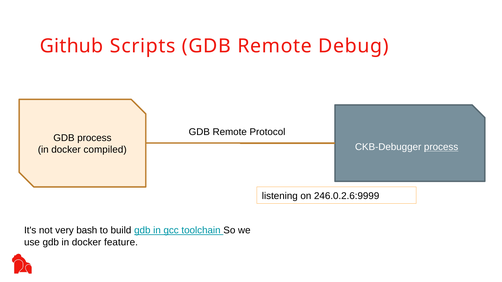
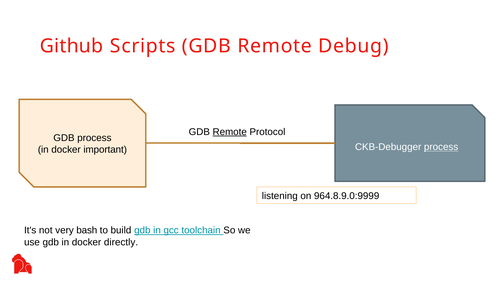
Remote at (230, 132) underline: none -> present
compiled: compiled -> important
246.0.2.6:9999: 246.0.2.6:9999 -> 964.8.9.0:9999
feature: feature -> directly
